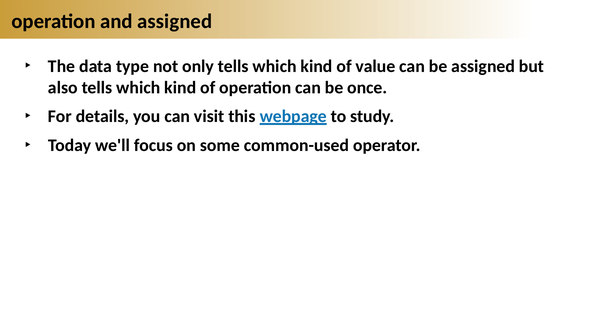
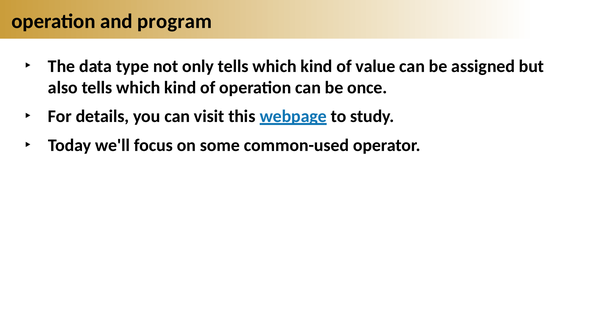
and assigned: assigned -> program
